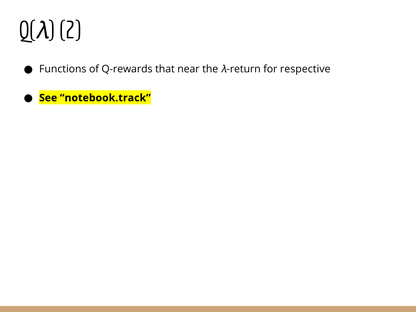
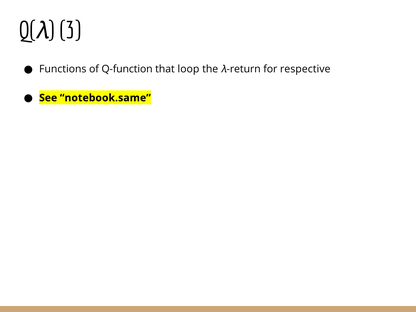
2: 2 -> 3
Q-rewards: Q-rewards -> Q-function
near: near -> loop
notebook.track: notebook.track -> notebook.same
